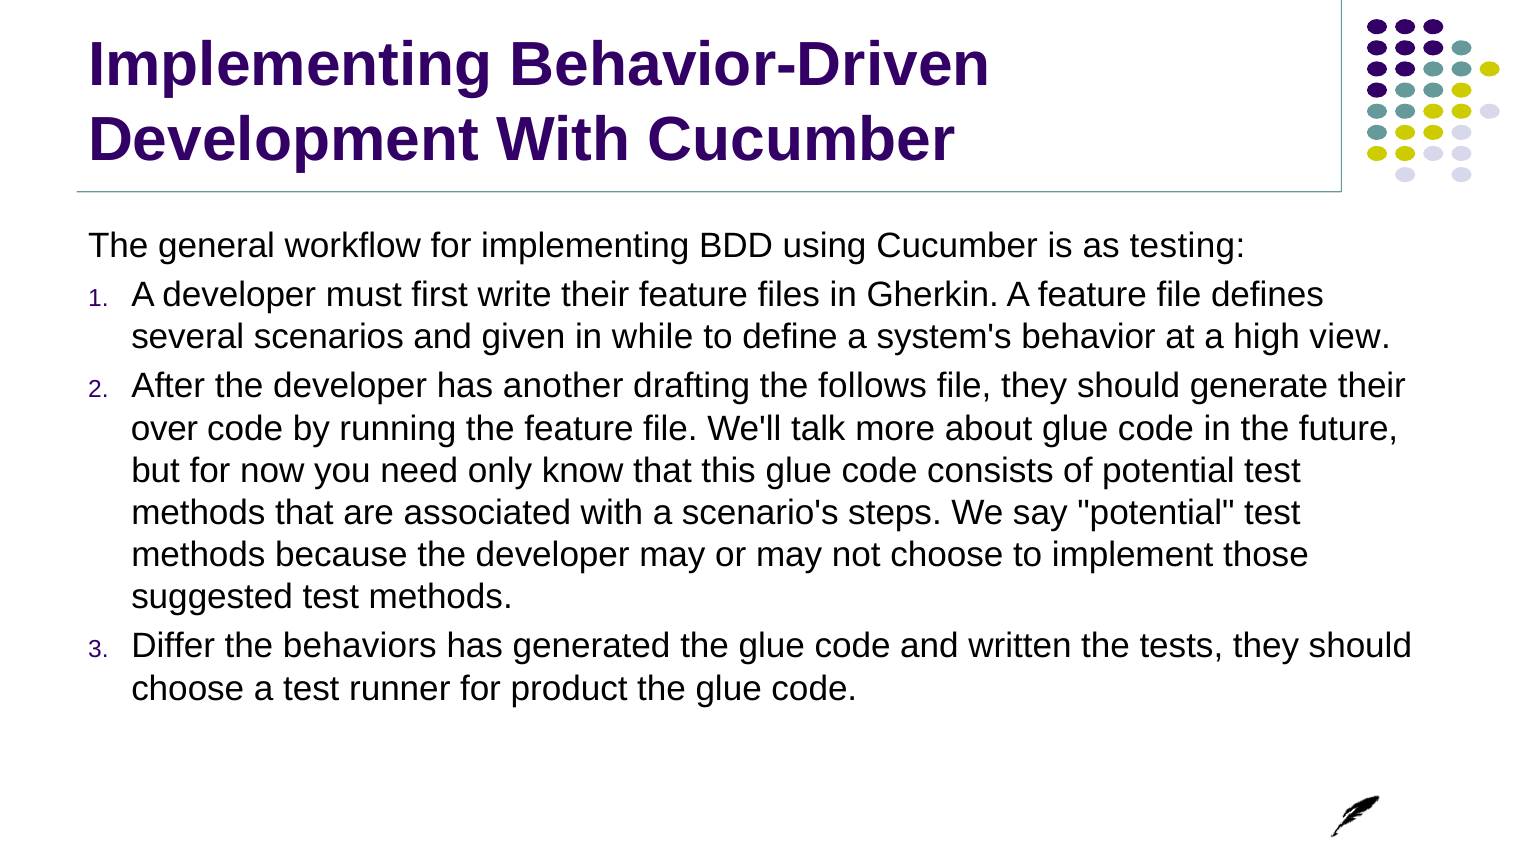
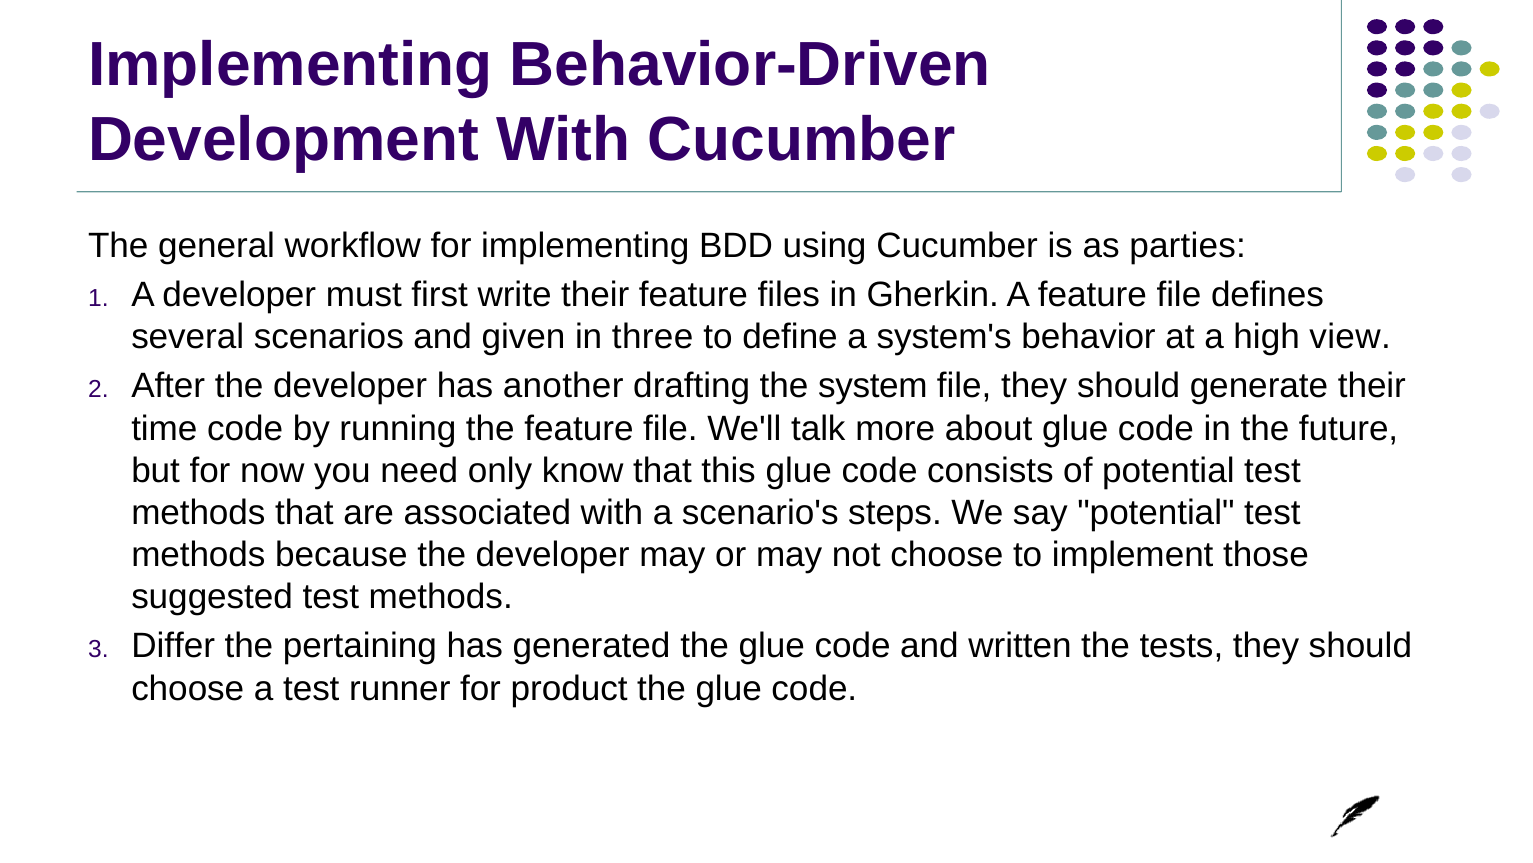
testing: testing -> parties
while: while -> three
follows: follows -> system
over: over -> time
behaviors: behaviors -> pertaining
